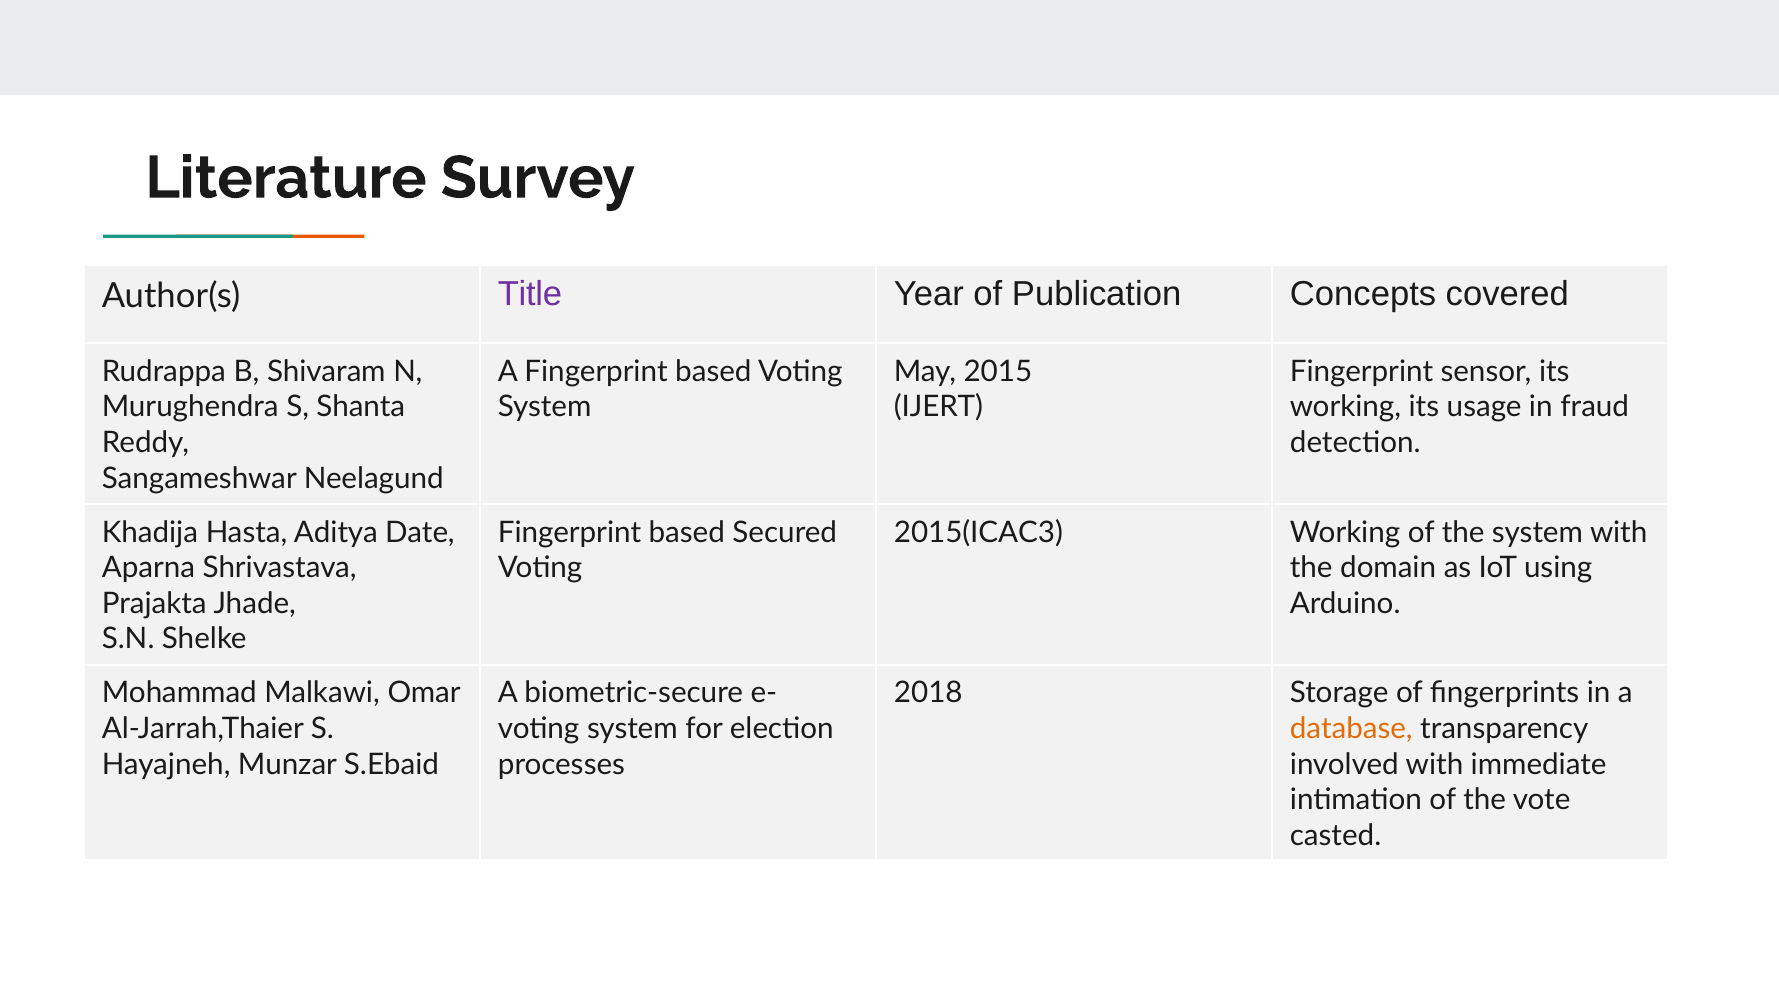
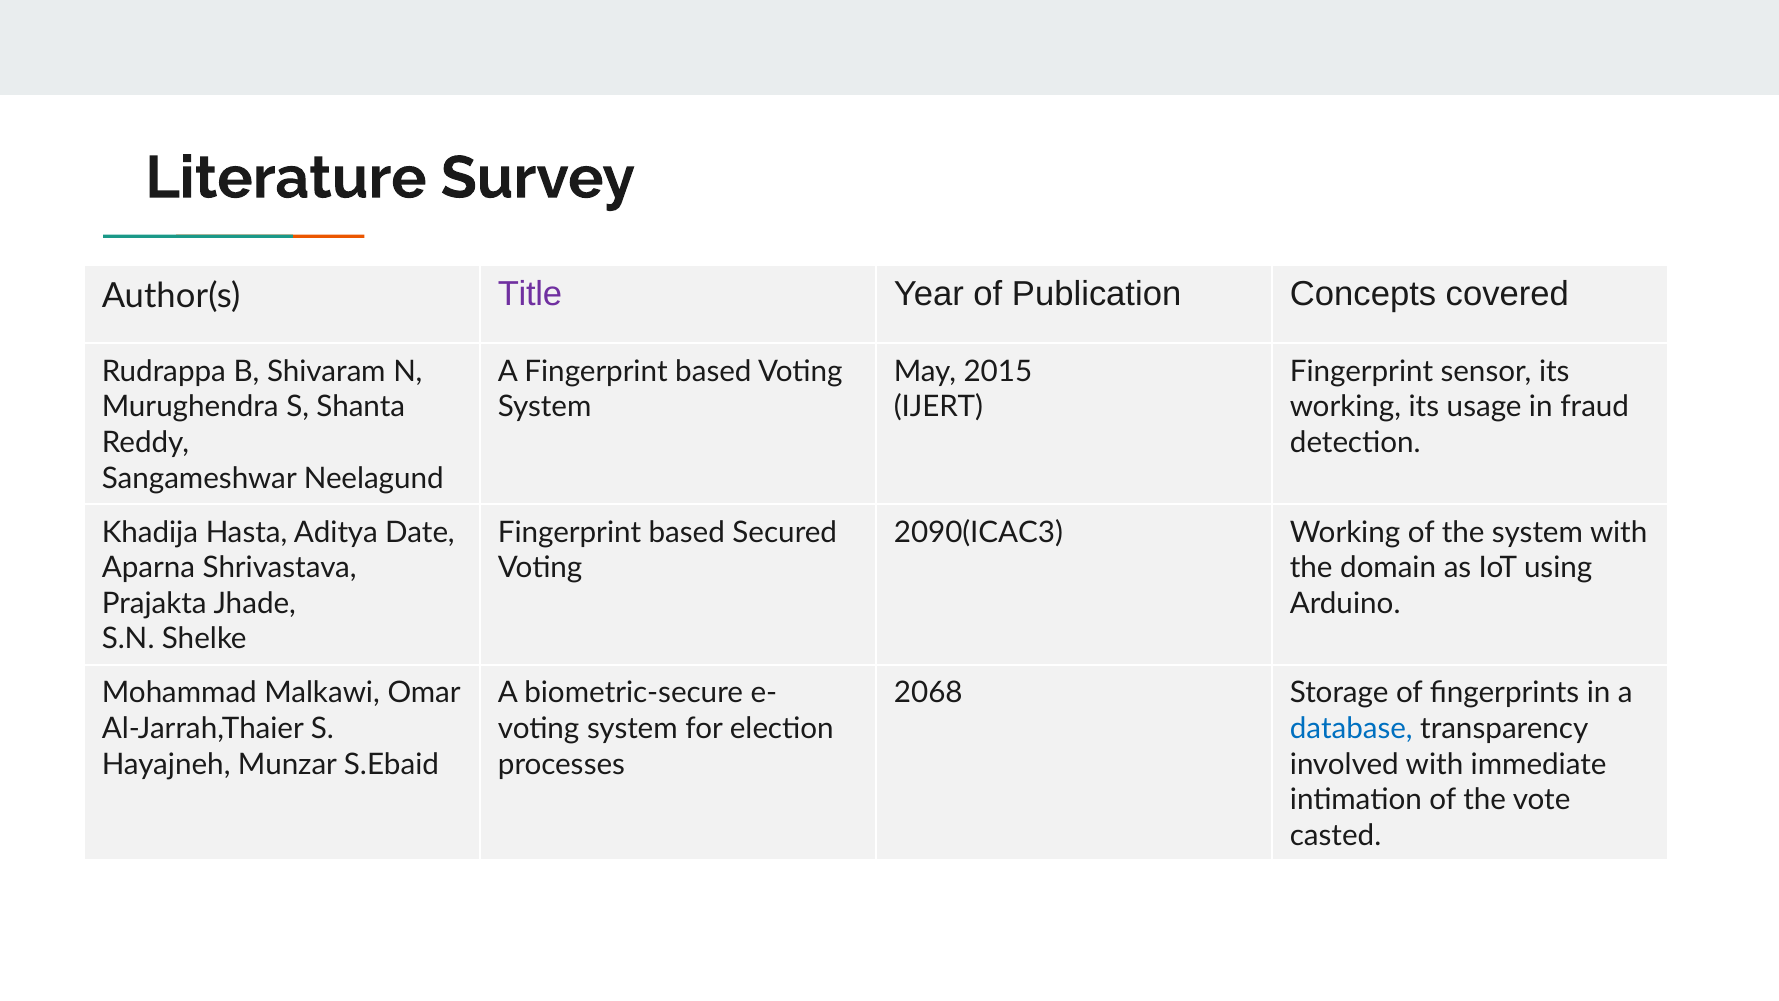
2015(ICAC3: 2015(ICAC3 -> 2090(ICAC3
2018: 2018 -> 2068
database colour: orange -> blue
